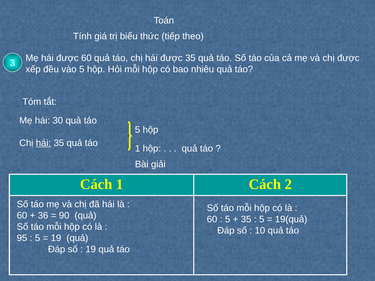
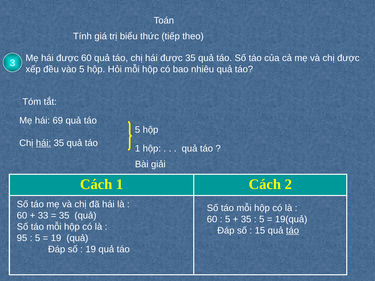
30: 30 -> 69
36: 36 -> 33
90 at (64, 216): 90 -> 35
10: 10 -> 15
táo at (292, 231) underline: none -> present
